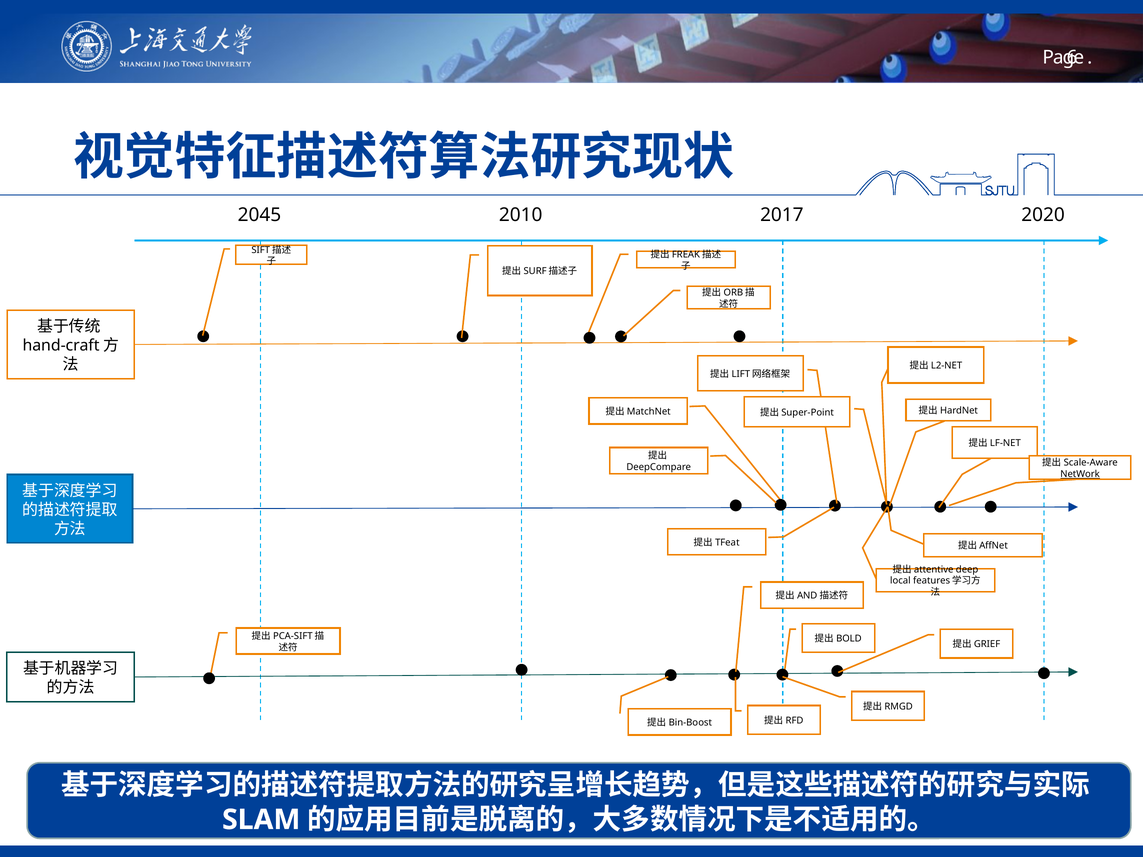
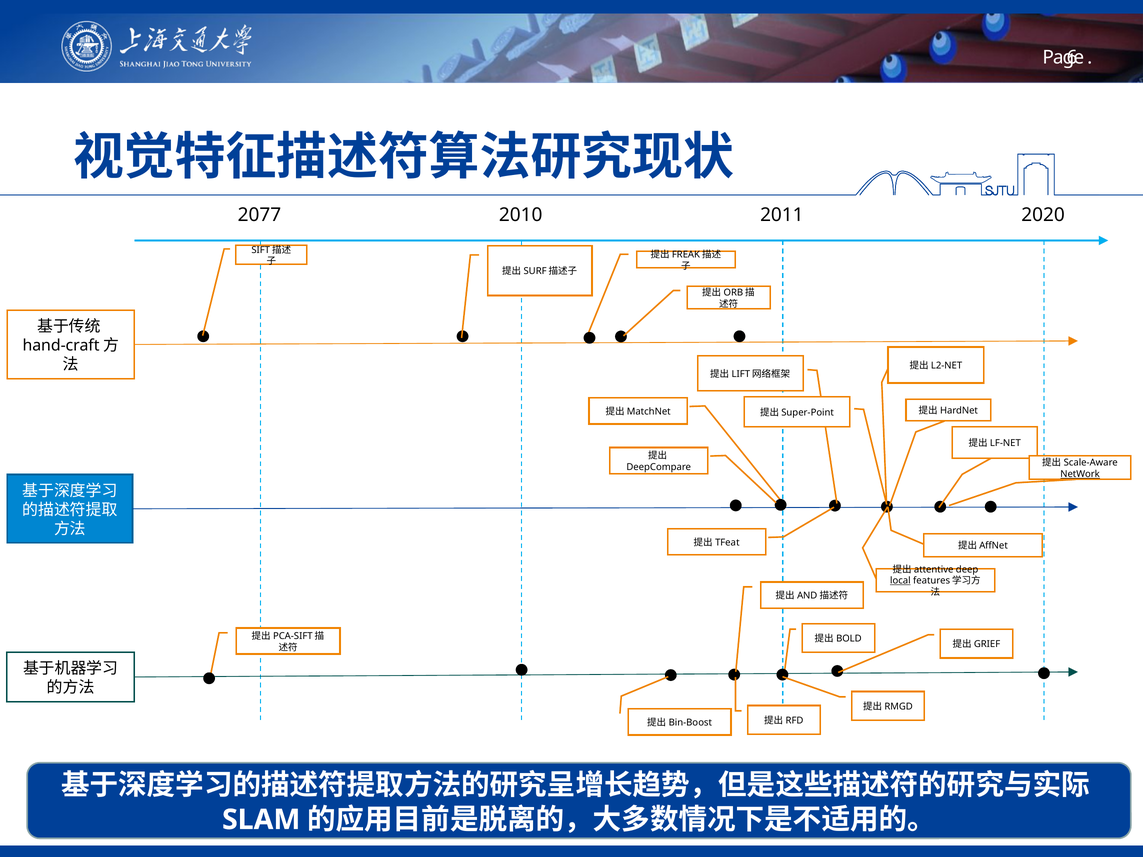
2045: 2045 -> 2077
2017: 2017 -> 2011
local underline: none -> present
